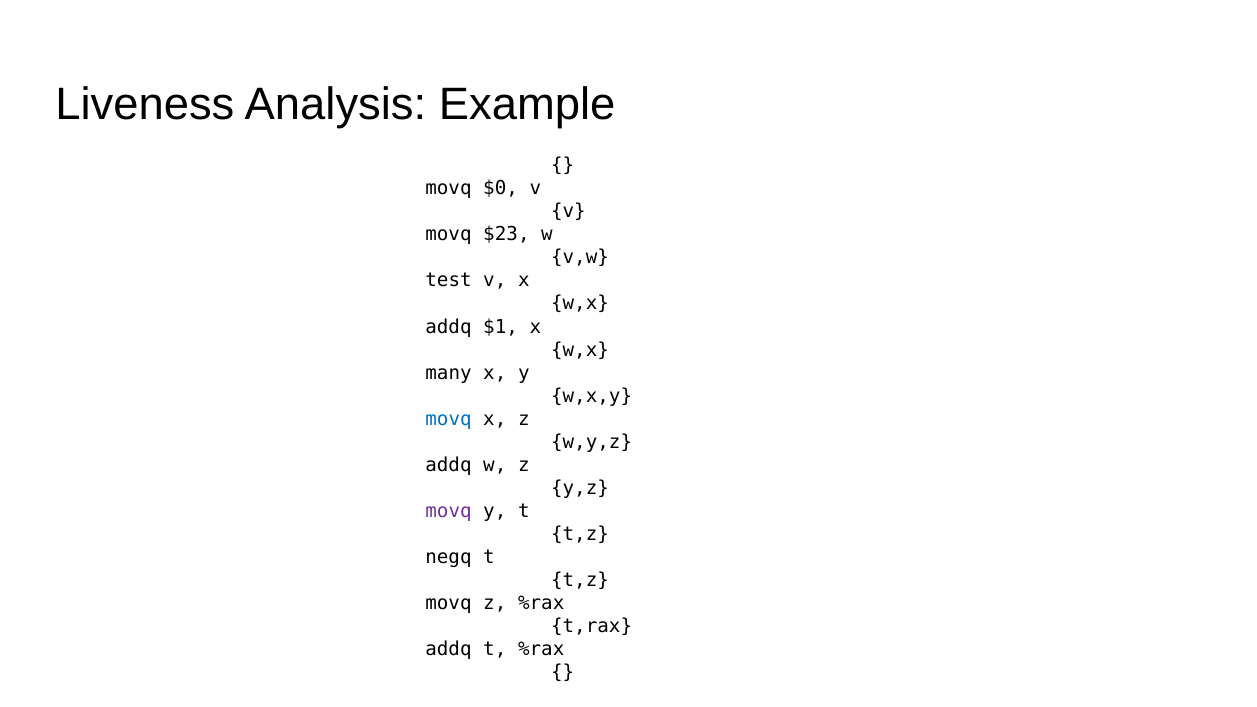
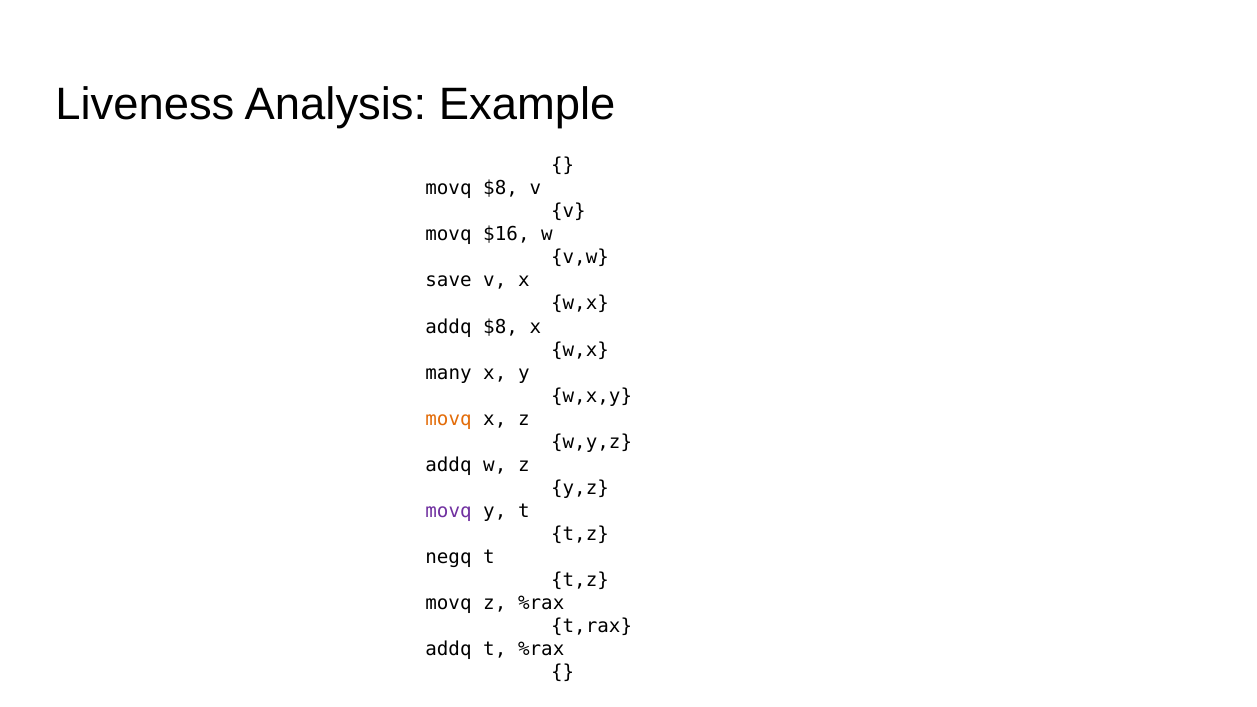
movq $0: $0 -> $8
$23: $23 -> $16
test: test -> save
addq $1: $1 -> $8
movq at (449, 419) colour: blue -> orange
